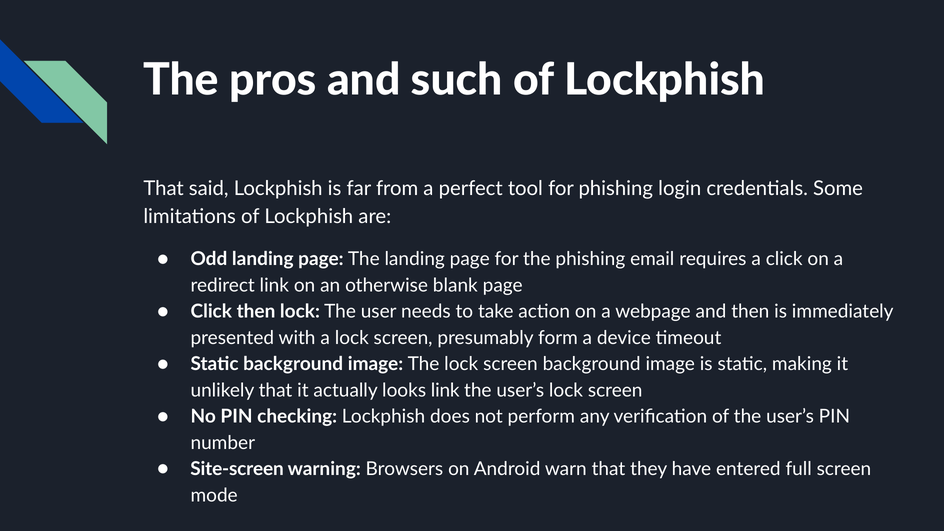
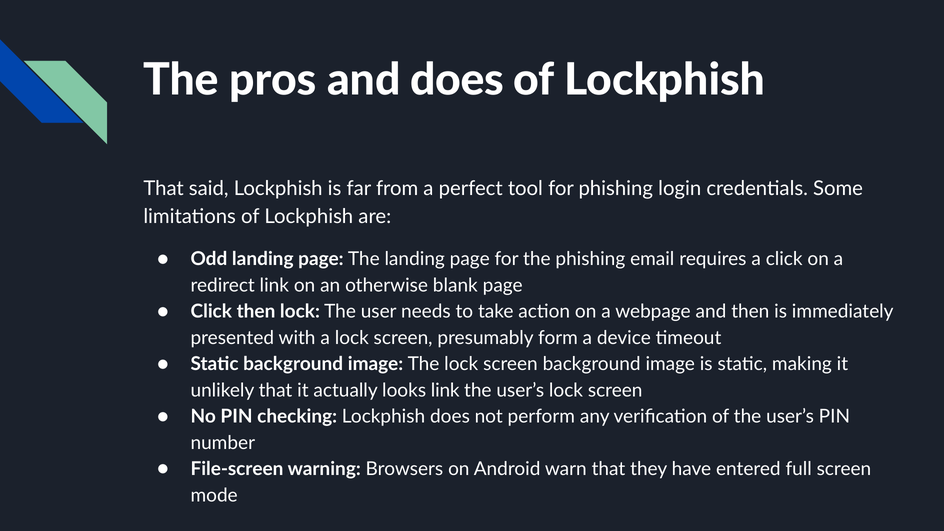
and such: such -> does
Site-screen: Site-screen -> File-screen
